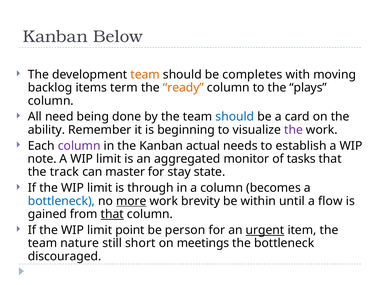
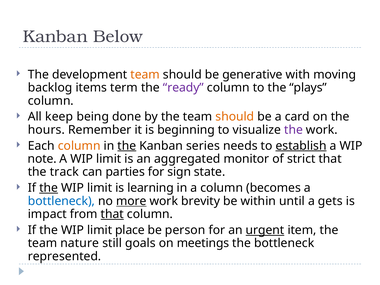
completes: completes -> generative
ready colour: orange -> purple
need: need -> keep
should at (235, 117) colour: blue -> orange
ability: ability -> hours
column at (79, 146) colour: purple -> orange
the at (127, 146) underline: none -> present
actual: actual -> series
establish underline: none -> present
tasks: tasks -> strict
master: master -> parties
stay: stay -> sign
the at (49, 188) underline: none -> present
through: through -> learning
flow: flow -> gets
gained: gained -> impact
point: point -> place
short: short -> goals
discouraged: discouraged -> represented
